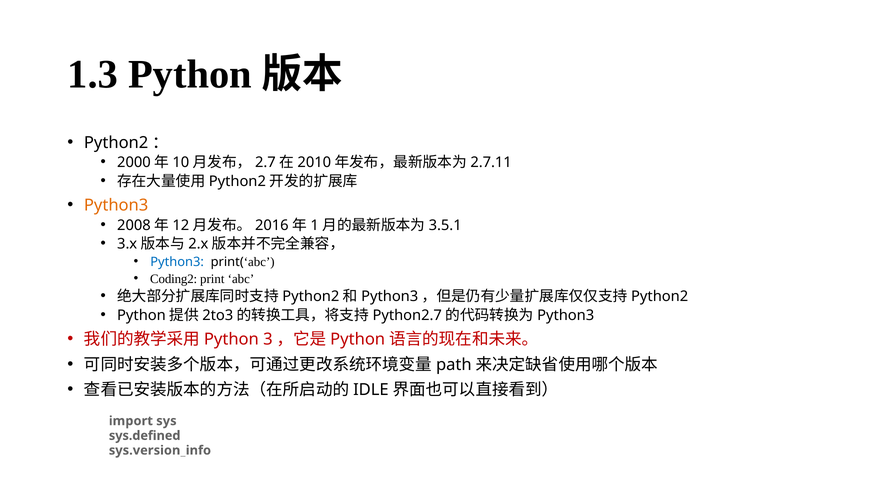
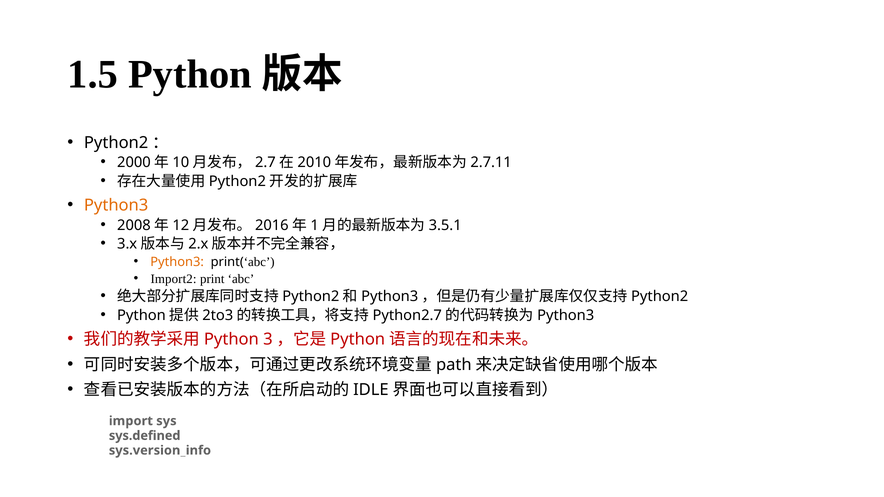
1.3: 1.3 -> 1.5
Python3 at (177, 262) colour: blue -> orange
Coding2: Coding2 -> Import2
